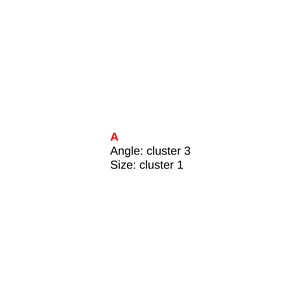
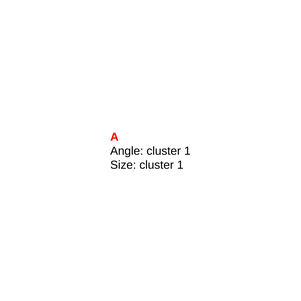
Angle cluster 3: 3 -> 1
